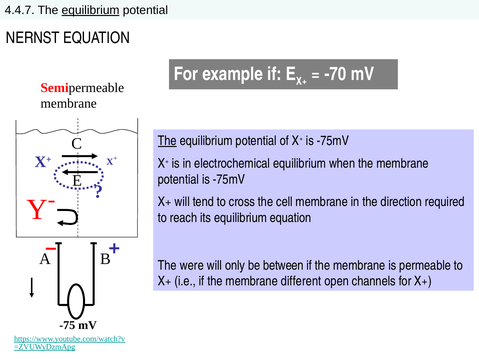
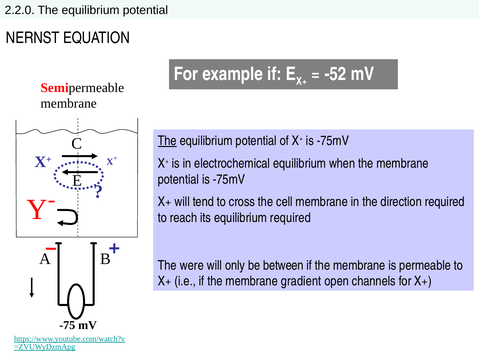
4.4.7: 4.4.7 -> 2.2.0
equilibrium at (91, 10) underline: present -> none
-70: -70 -> -52
equilibrium equation: equation -> required
different: different -> gradient
